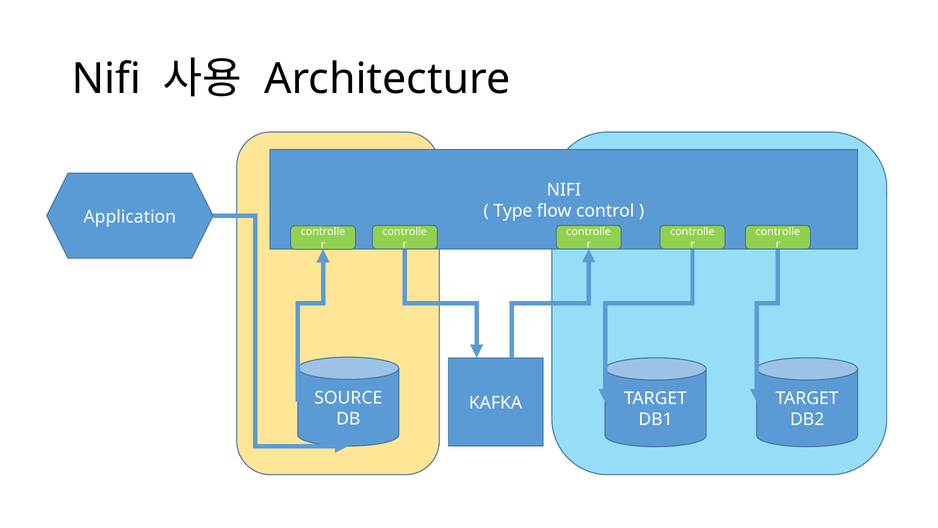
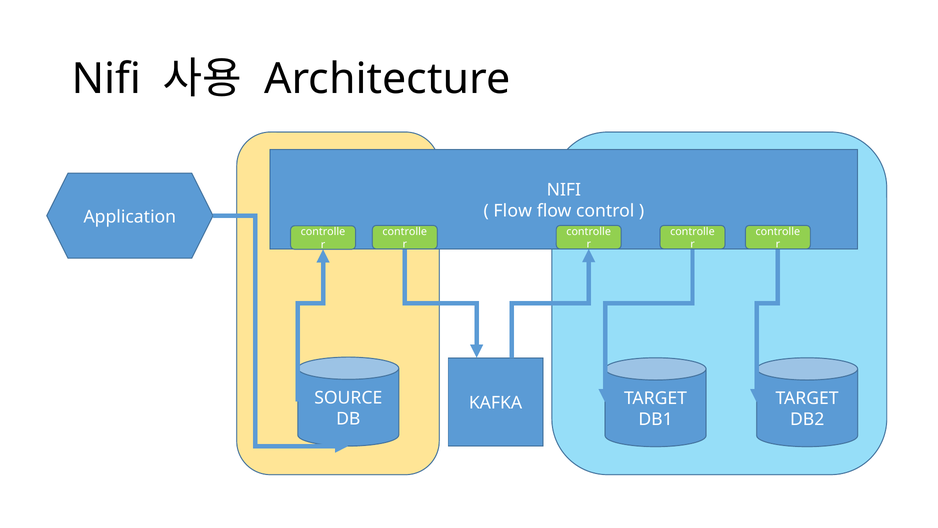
Type at (513, 211): Type -> Flow
